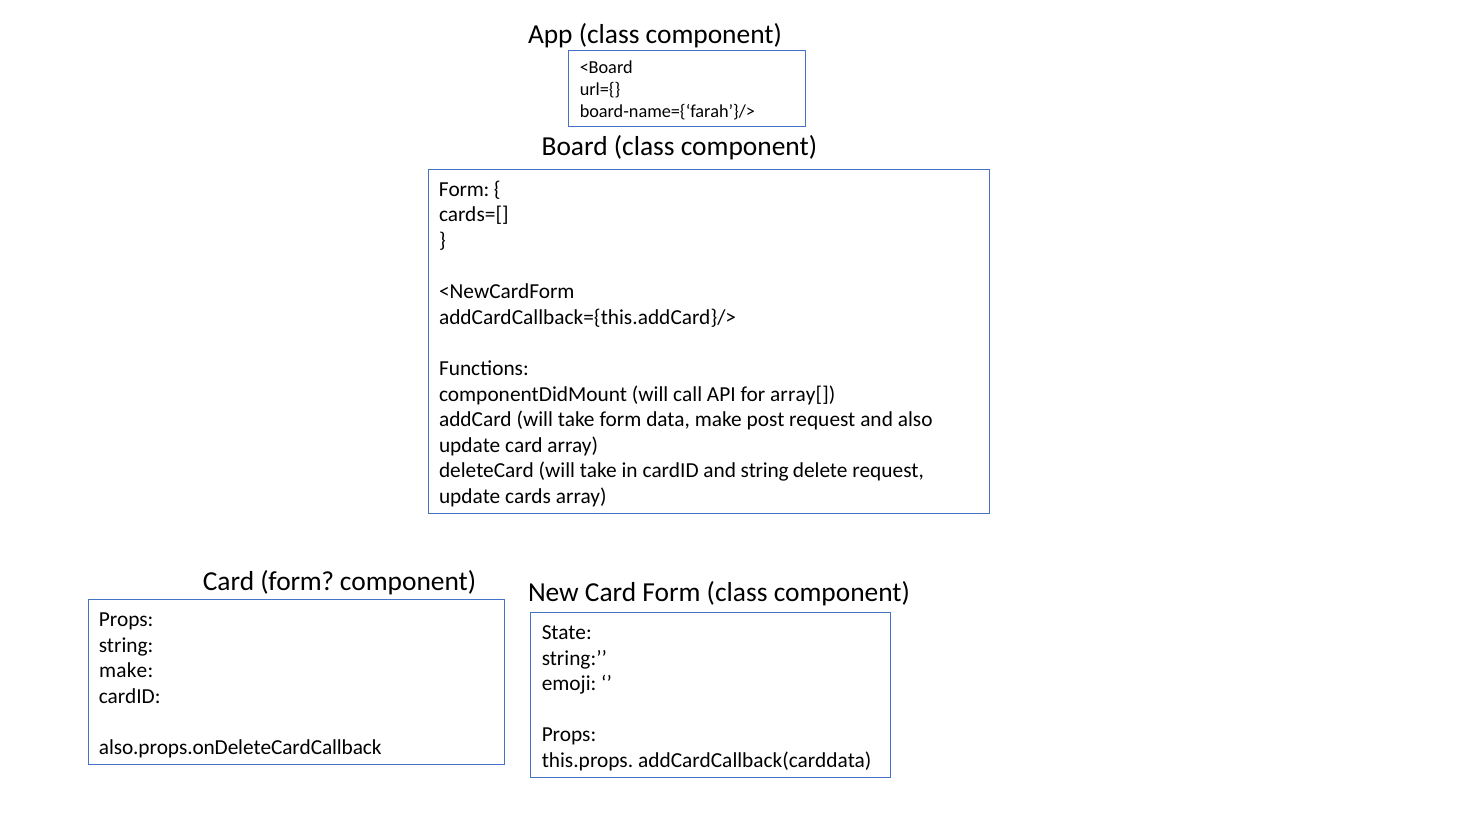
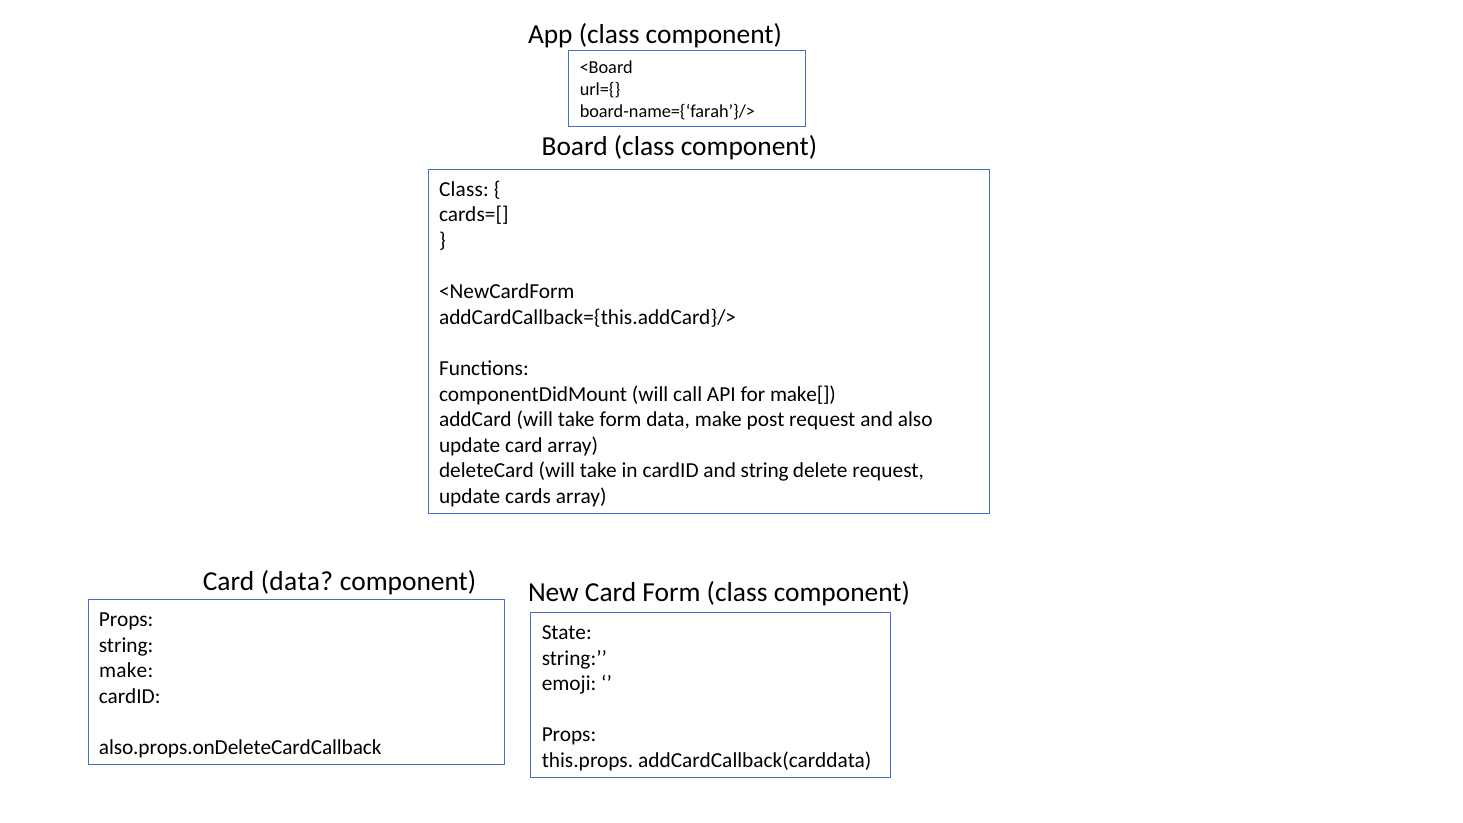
Form at (464, 189): Form -> Class
array[: array[ -> make[
form at (297, 582): form -> data
